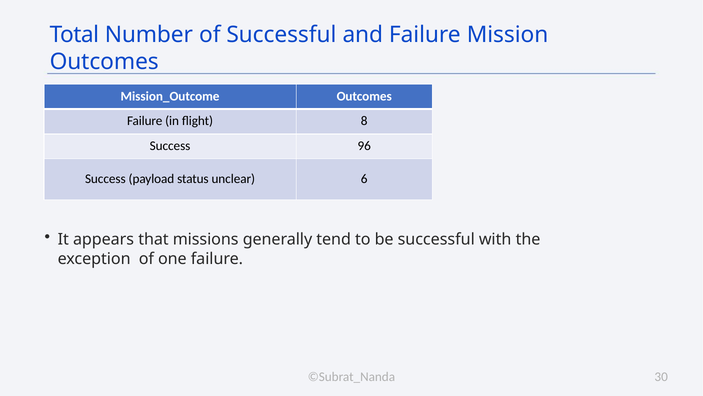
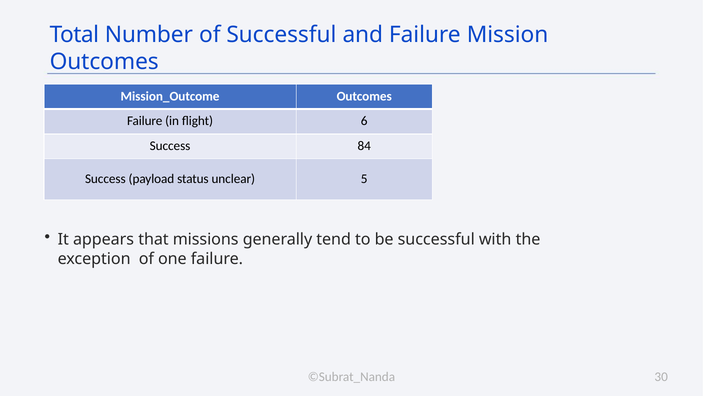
8: 8 -> 6
96: 96 -> 84
6: 6 -> 5
